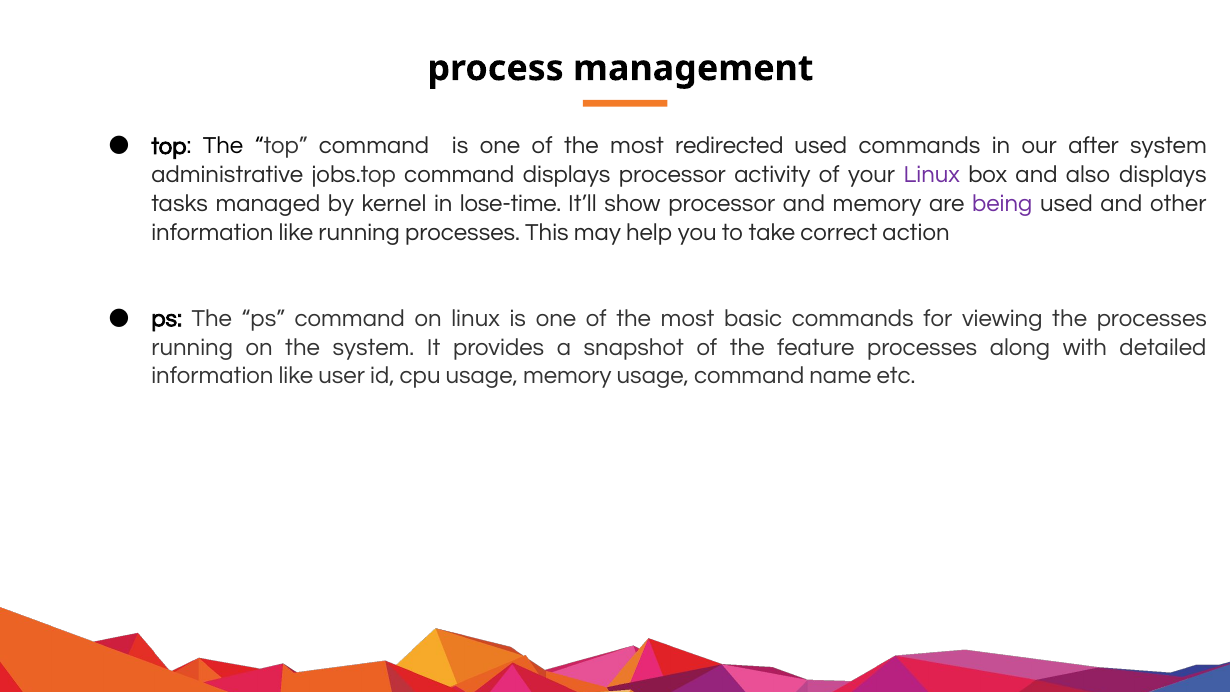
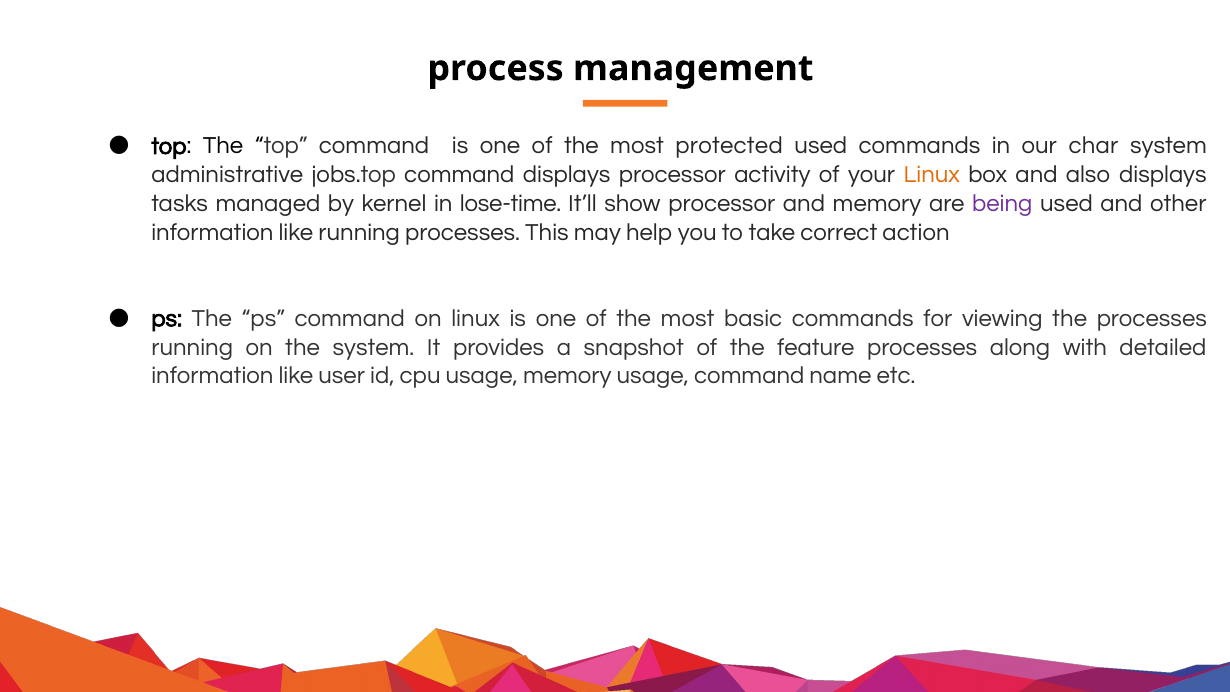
redirected: redirected -> protected
after: after -> char
Linux at (932, 175) colour: purple -> orange
